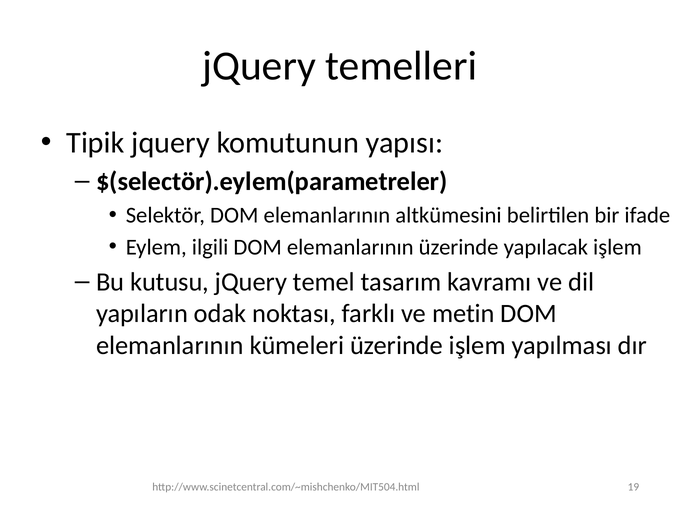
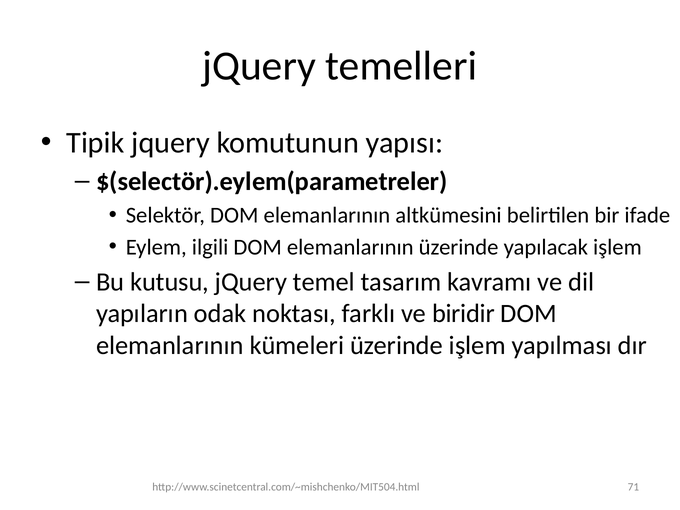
metin: metin -> biridir
19: 19 -> 71
